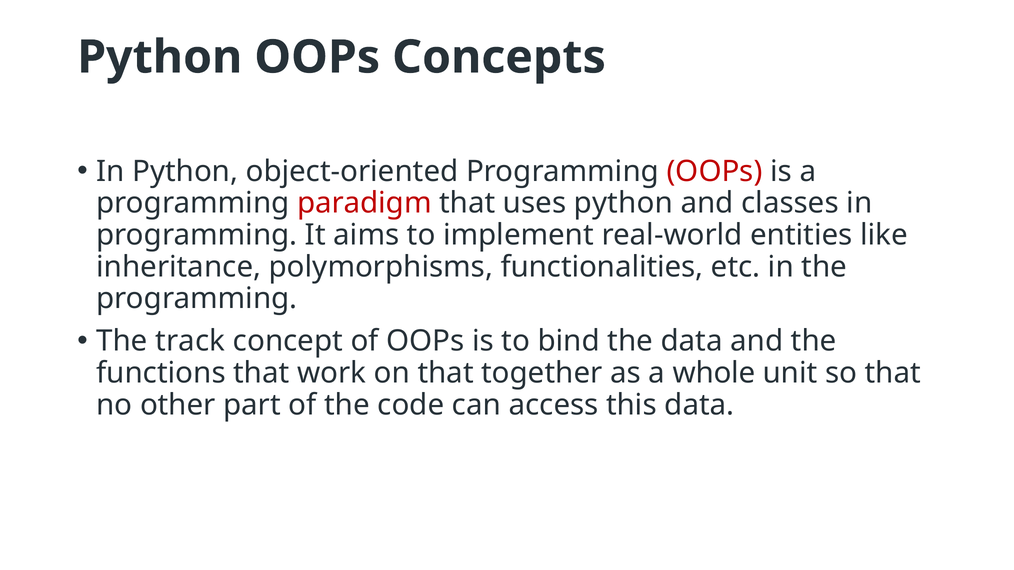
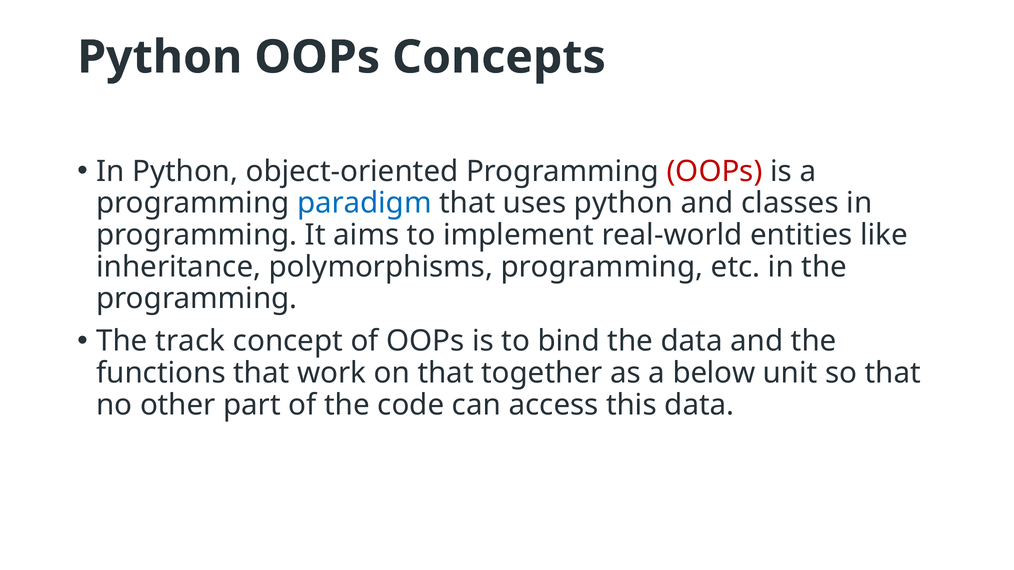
paradigm colour: red -> blue
polymorphisms functionalities: functionalities -> programming
whole: whole -> below
